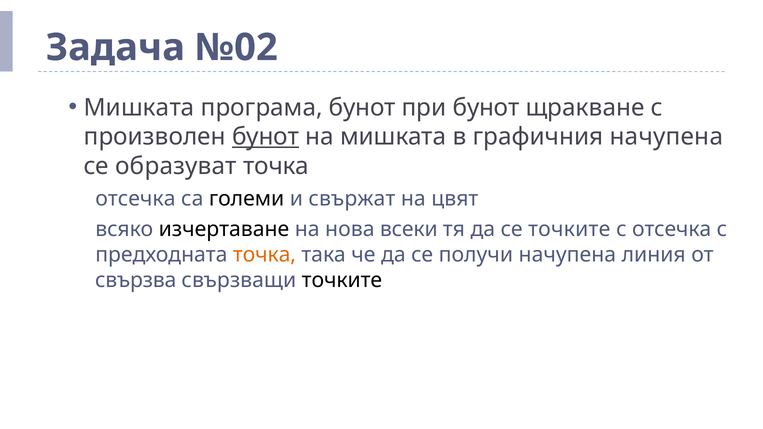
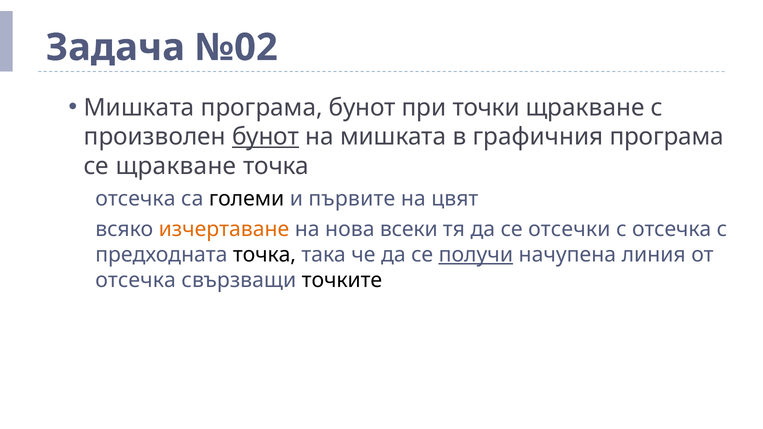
при бунот: бунот -> точки
графичния начупена: начупена -> програма
се образуват: образуват -> щракване
свържат: свържат -> първите
изчертаване colour: black -> orange
се точките: точките -> отсечки
точка at (264, 255) colour: orange -> black
получи underline: none -> present
свързва at (136, 280): свързва -> отсечка
